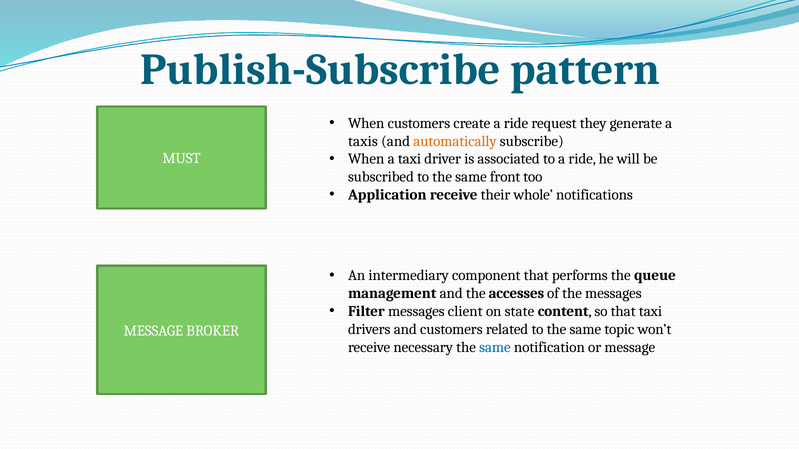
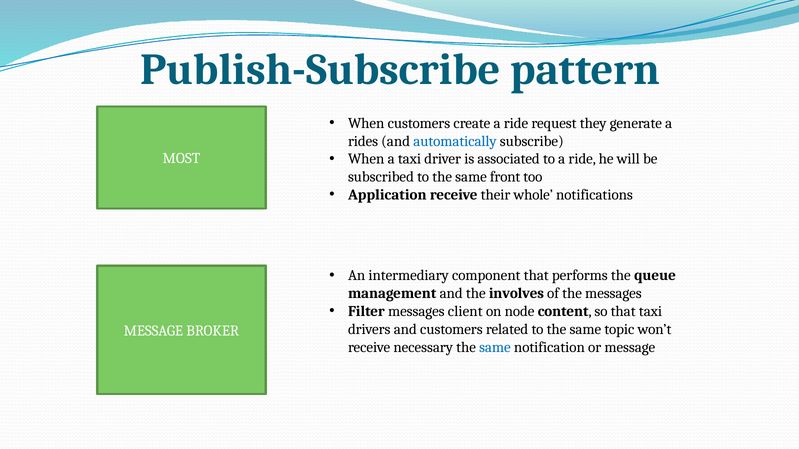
taxis: taxis -> rides
automatically colour: orange -> blue
MUST: MUST -> MOST
accesses: accesses -> involves
state: state -> node
